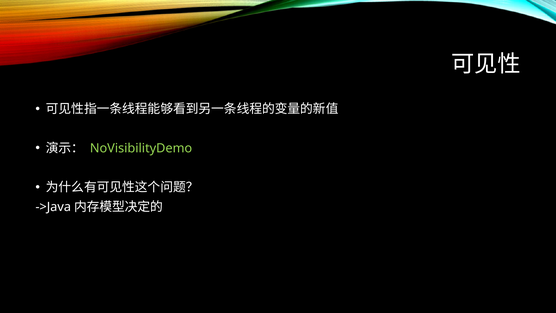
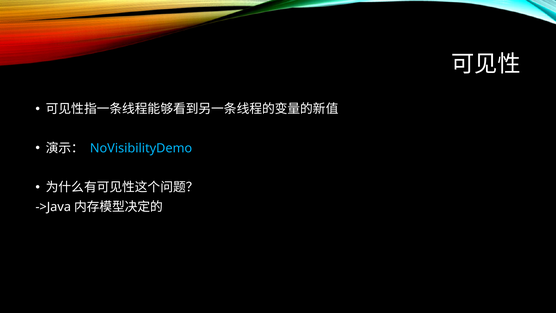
NoVisibilityDemo colour: light green -> light blue
